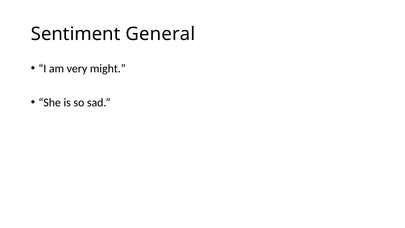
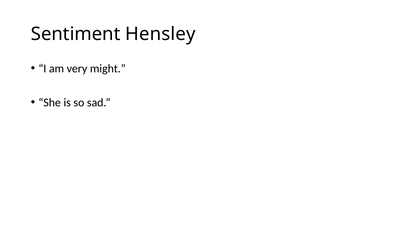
General: General -> Hensley
